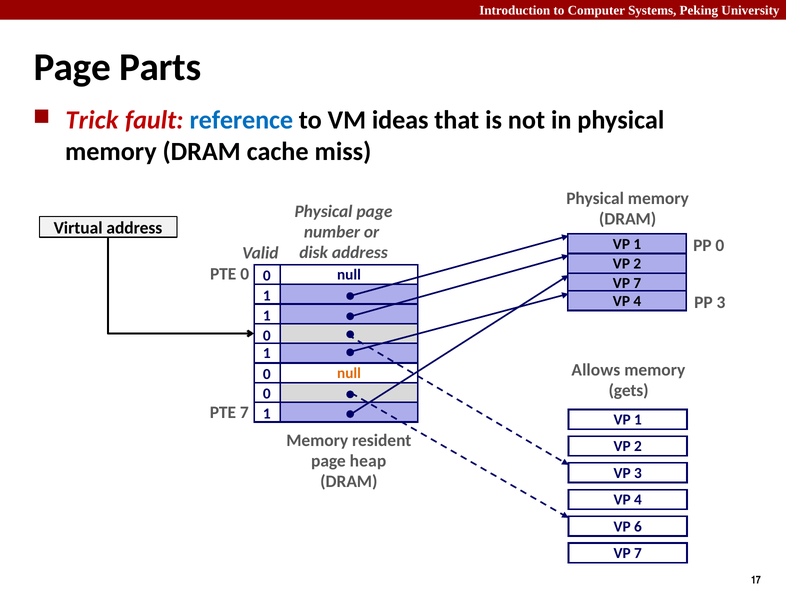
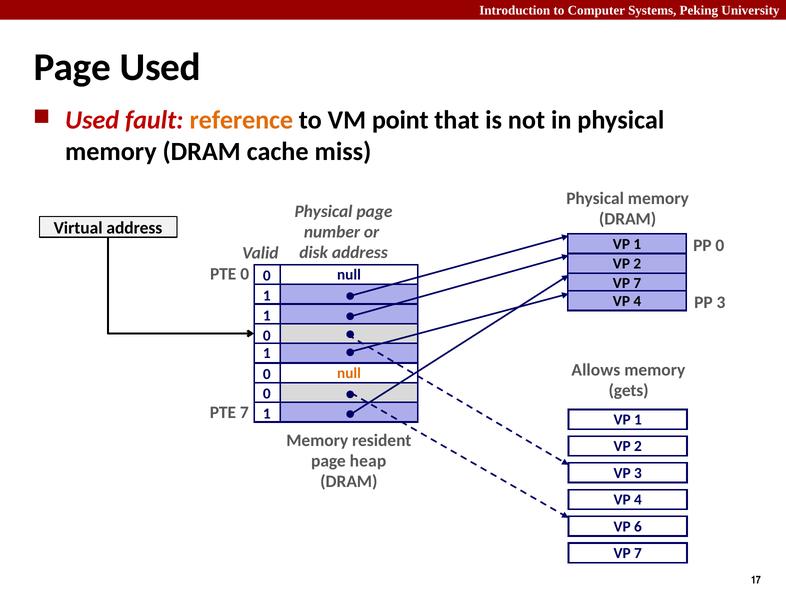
Page Parts: Parts -> Used
Trick at (92, 120): Trick -> Used
reference colour: blue -> orange
ideas: ideas -> point
